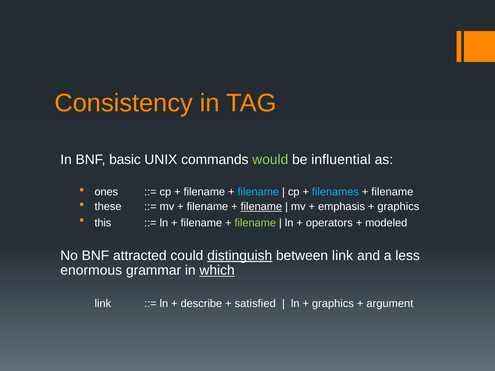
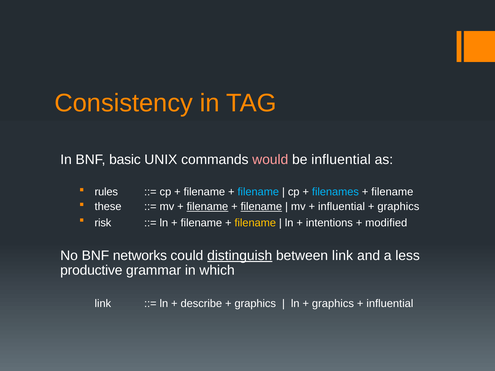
would colour: light green -> pink
ones: ones -> rules
filename at (207, 207) underline: none -> present
emphasis at (342, 207): emphasis -> influential
this: this -> risk
filename at (255, 223) colour: light green -> yellow
operators: operators -> intentions
modeled: modeled -> modified
attracted: attracted -> networks
enormous: enormous -> productive
which underline: present -> none
satisfied at (255, 304): satisfied -> graphics
argument at (390, 304): argument -> influential
